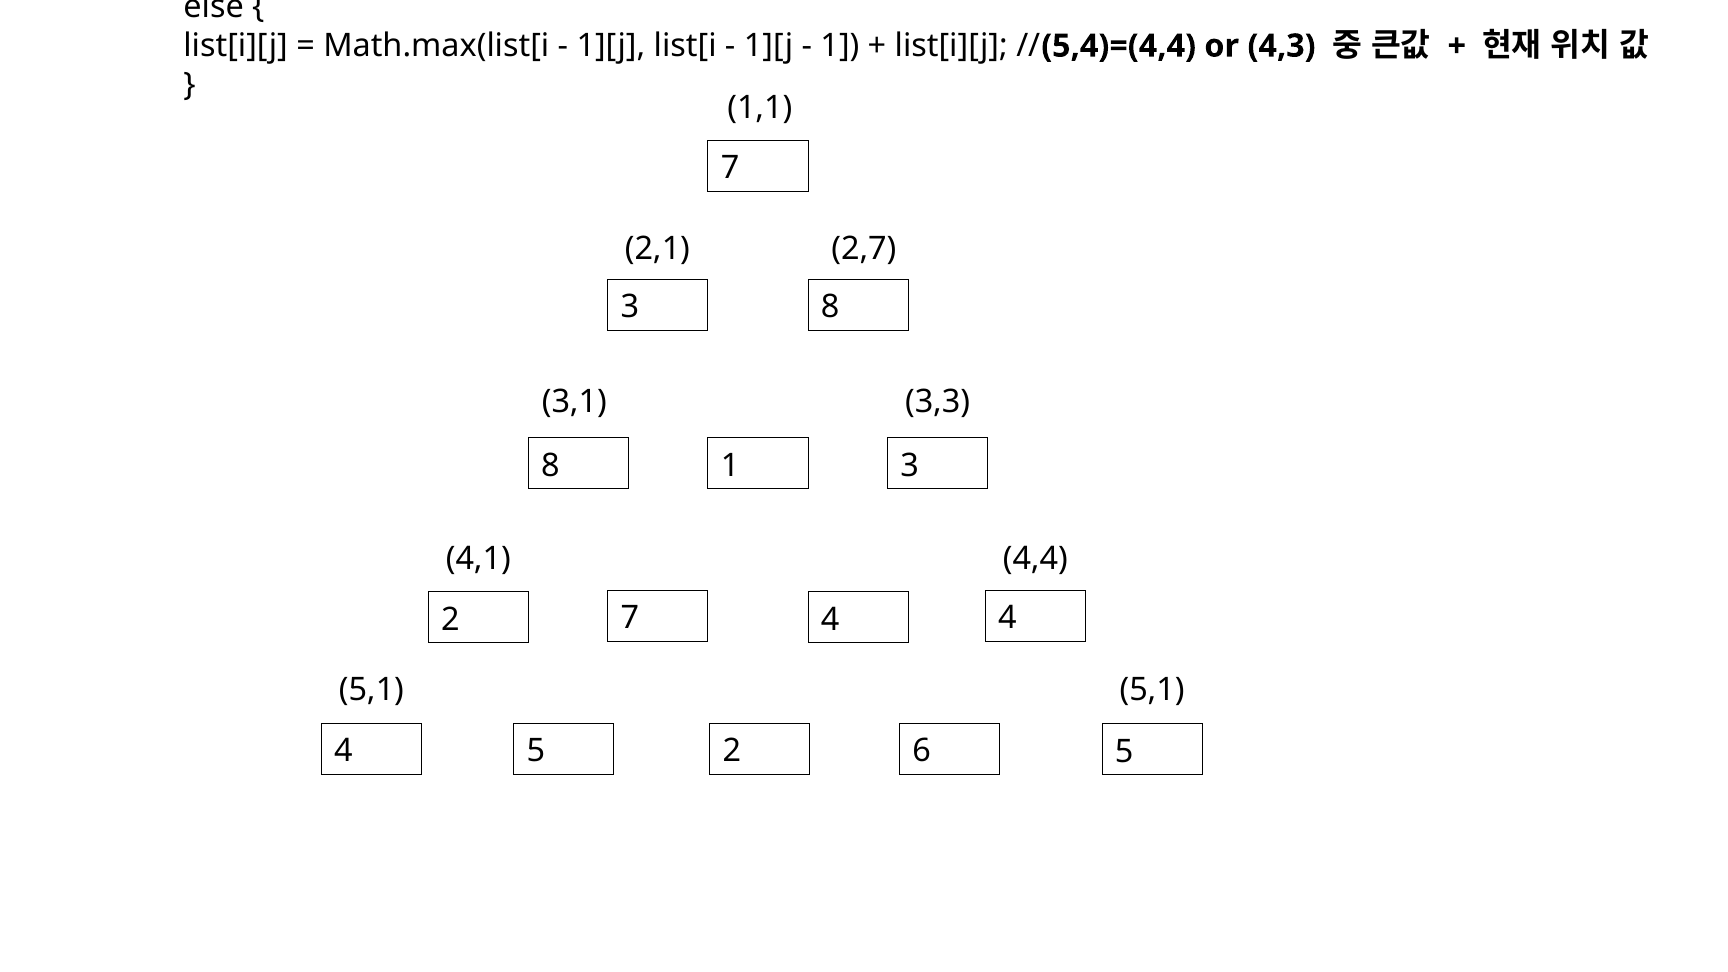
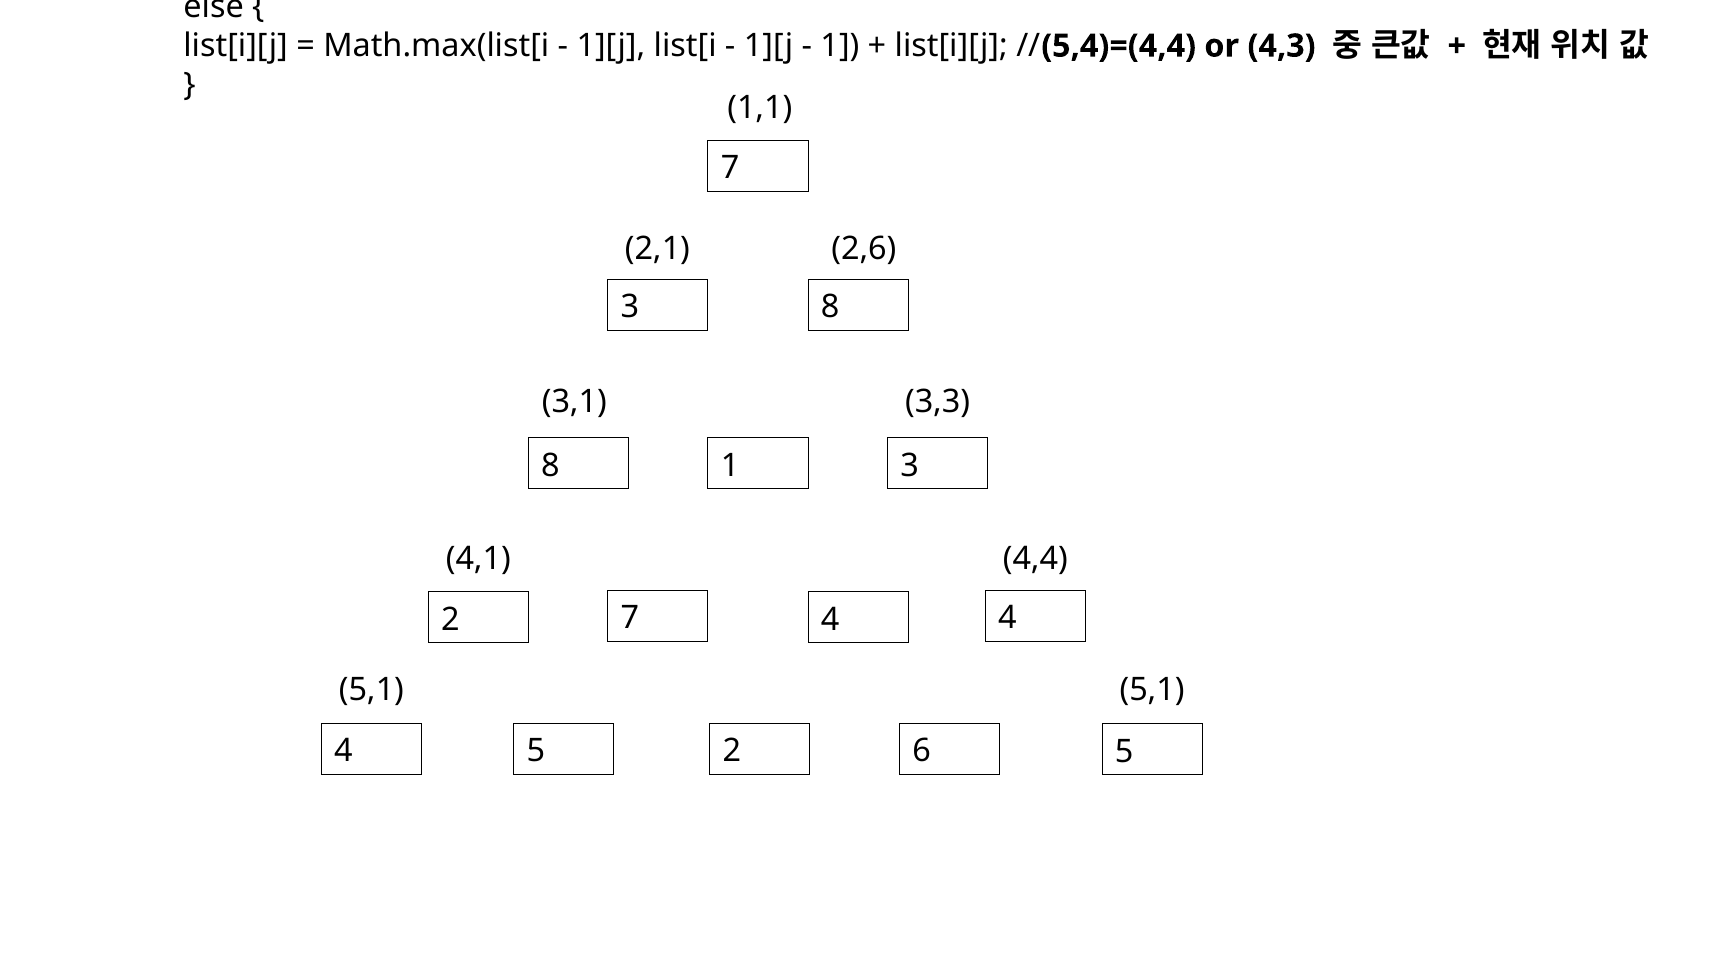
2,7: 2,7 -> 2,6
